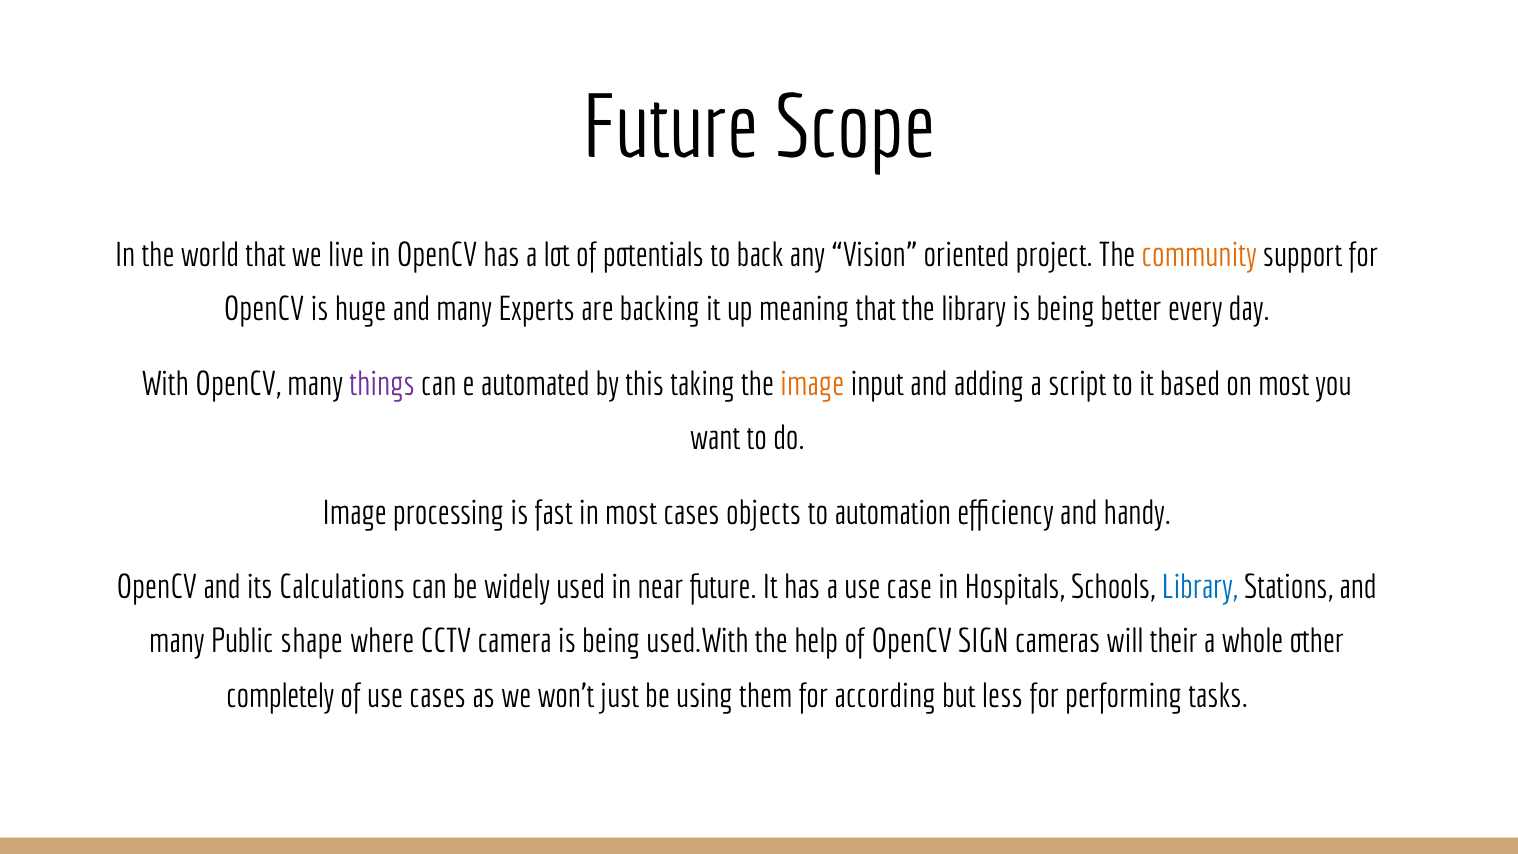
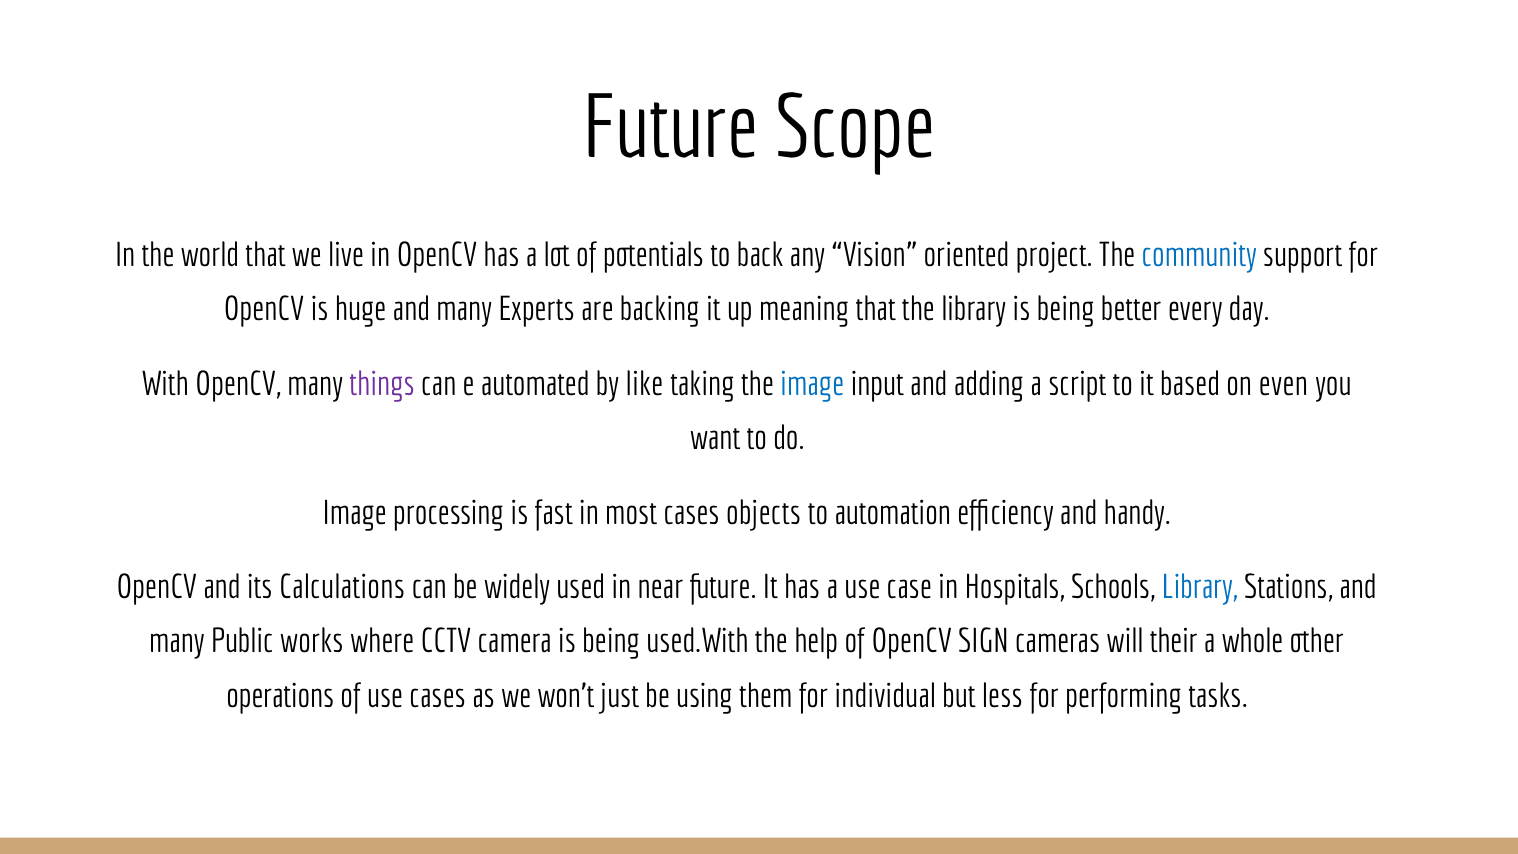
community colour: orange -> blue
this: this -> like
image at (812, 384) colour: orange -> blue
on most: most -> even
shape: shape -> works
completely: completely -> operations
according: according -> individual
